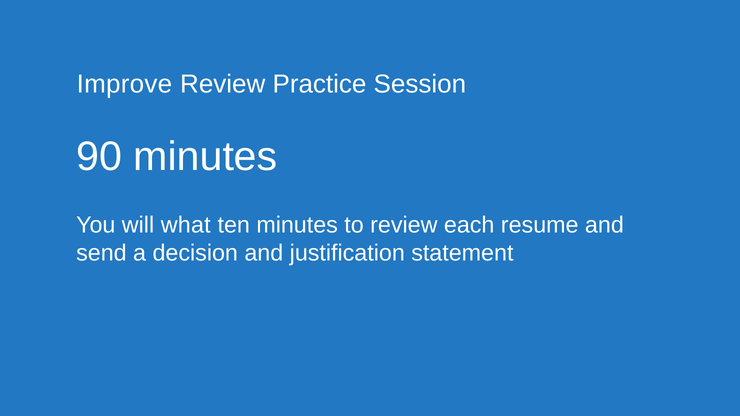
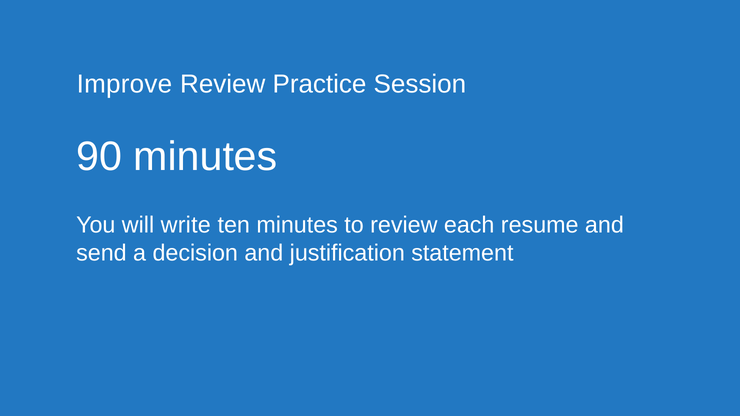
what: what -> write
